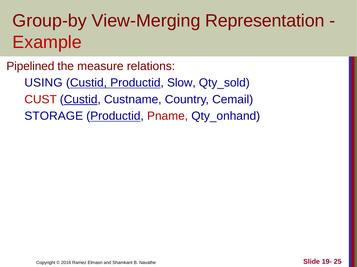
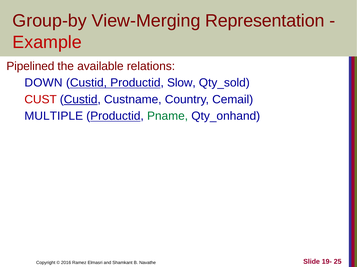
measure: measure -> available
USING: USING -> DOWN
STORAGE: STORAGE -> MULTIPLE
Pname colour: red -> green
